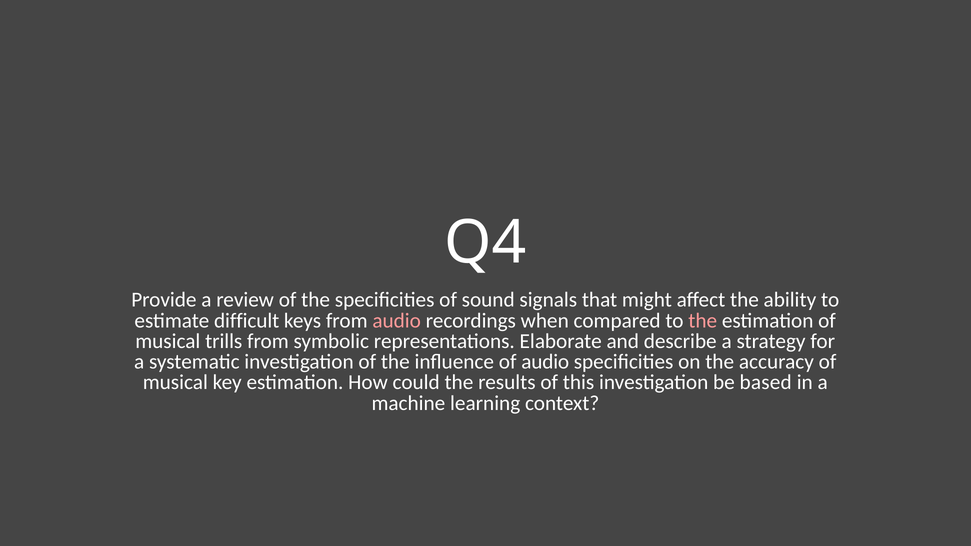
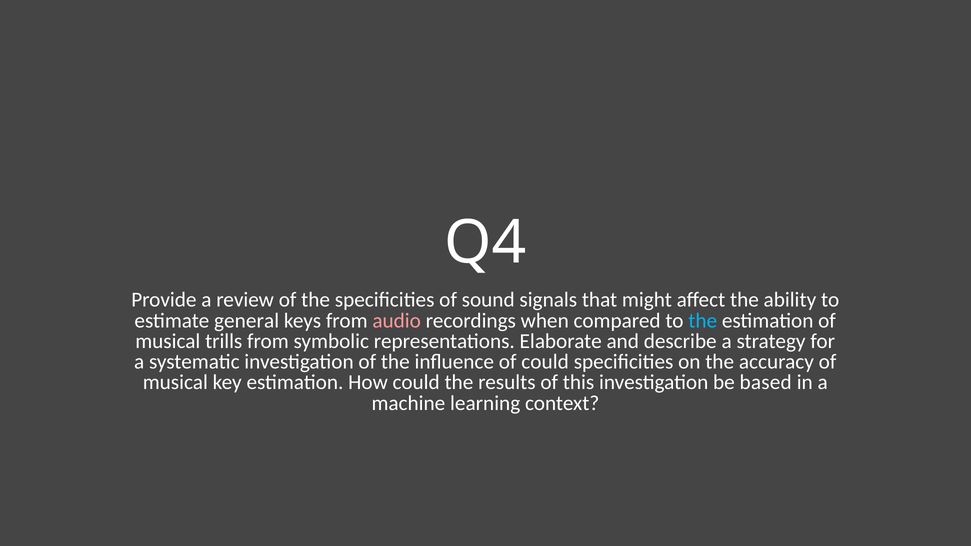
difficult: difficult -> general
the at (703, 321) colour: pink -> light blue
of audio: audio -> could
